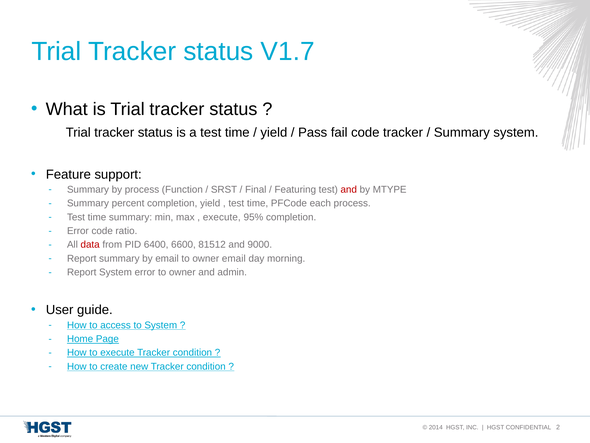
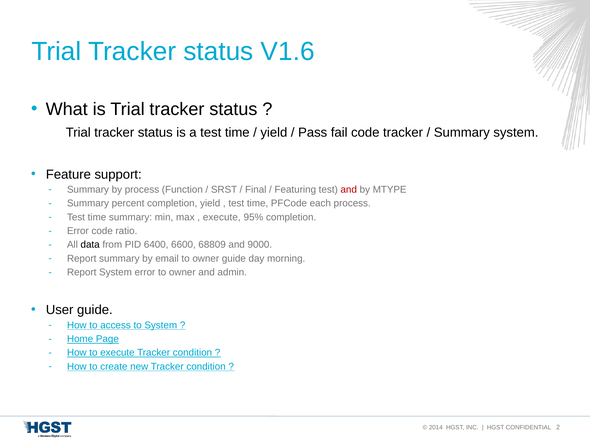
V1.7: V1.7 -> V1.6
data colour: red -> black
81512: 81512 -> 68809
owner email: email -> guide
